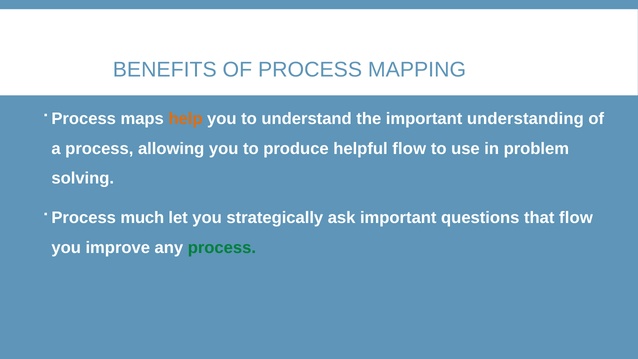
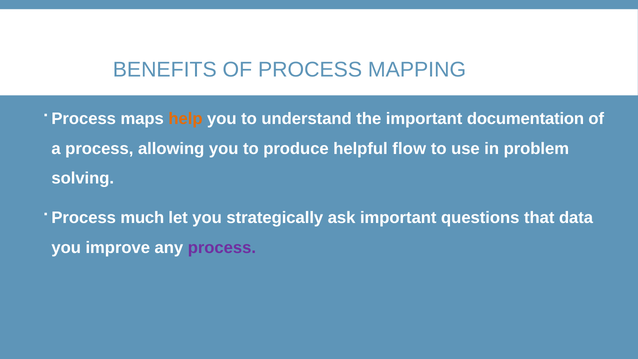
understanding: understanding -> documentation
that flow: flow -> data
process at (222, 247) colour: green -> purple
